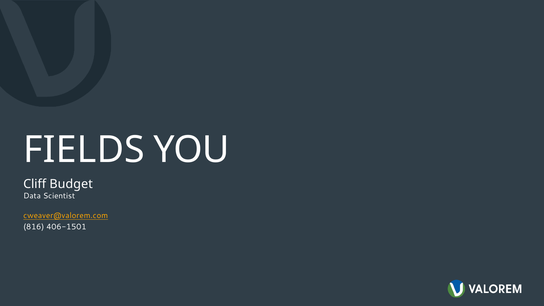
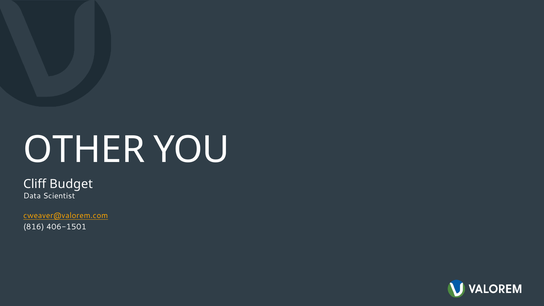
FIELDS: FIELDS -> OTHER
